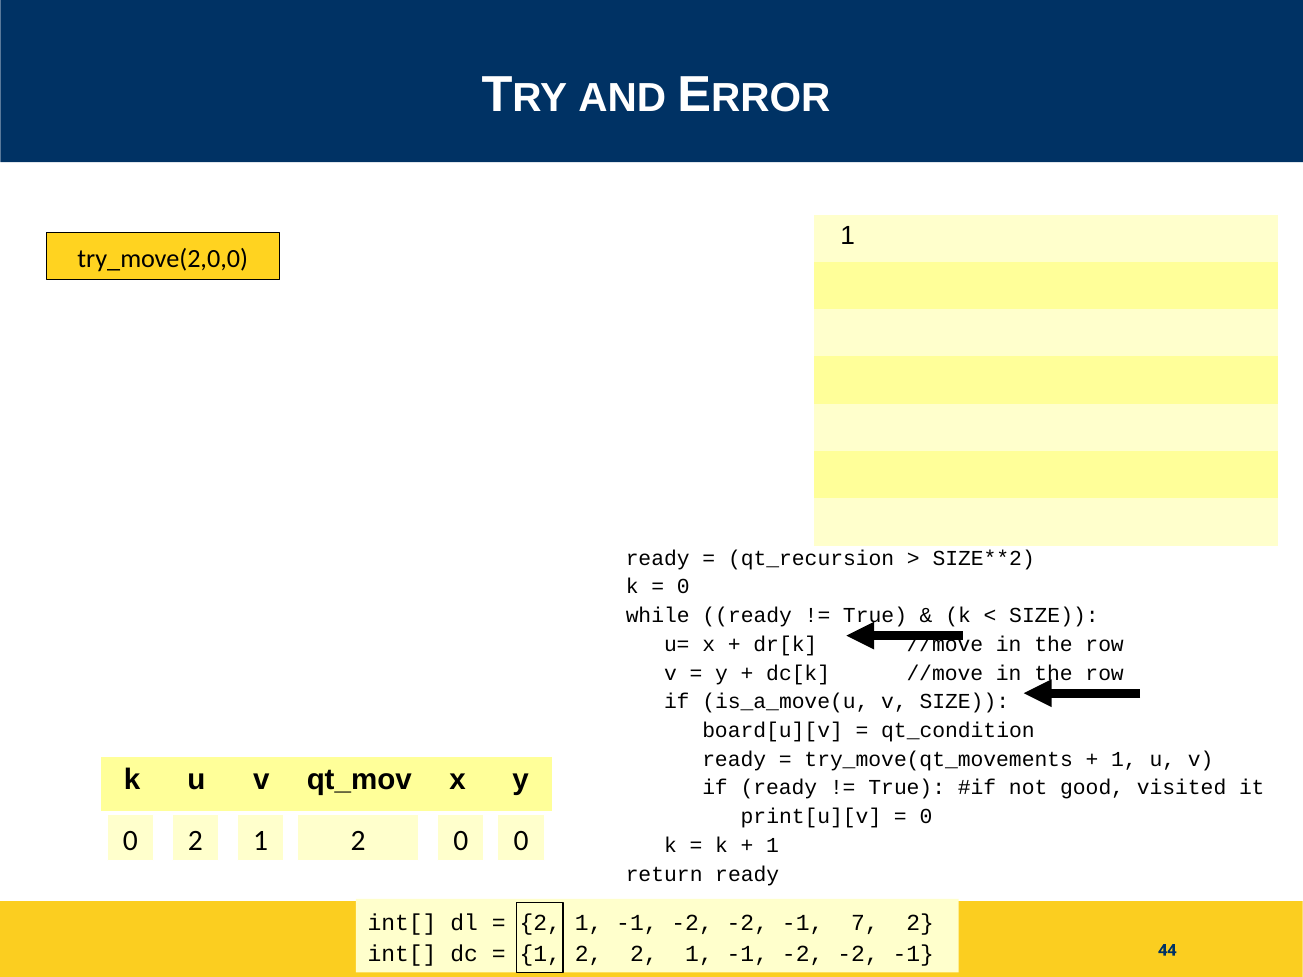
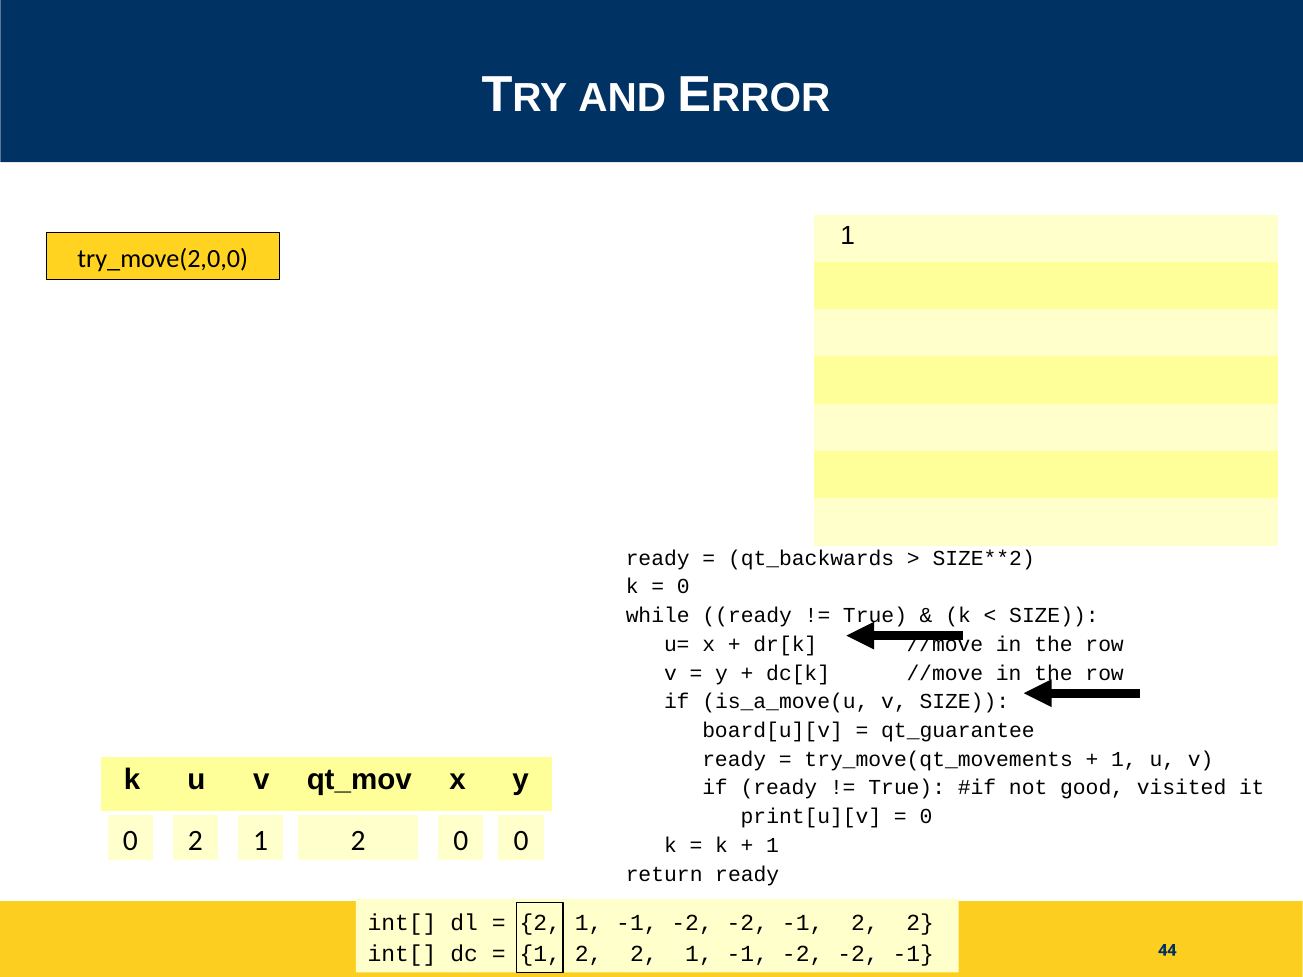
qt_recursion: qt_recursion -> qt_backwards
qt_condition: qt_condition -> qt_guarantee
-1 7: 7 -> 2
